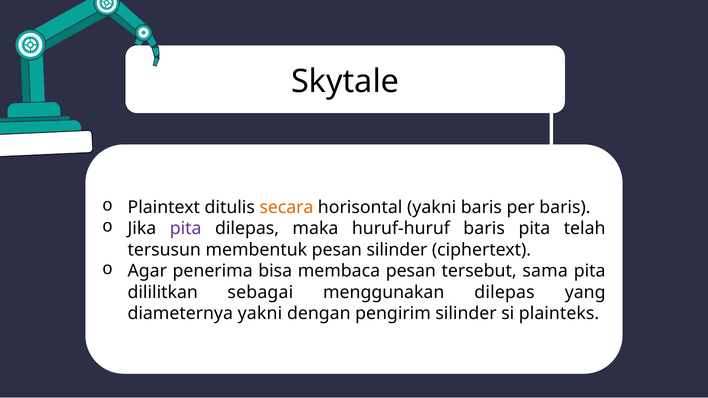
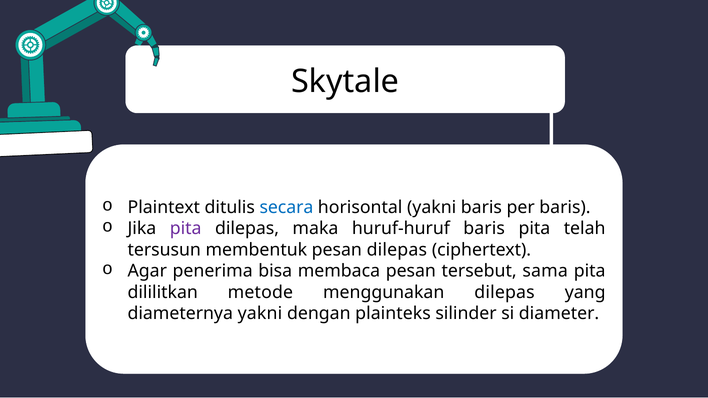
secara colour: orange -> blue
pesan silinder: silinder -> dilepas
sebagai: sebagai -> metode
pengirim: pengirim -> plainteks
plainteks: plainteks -> diameter
